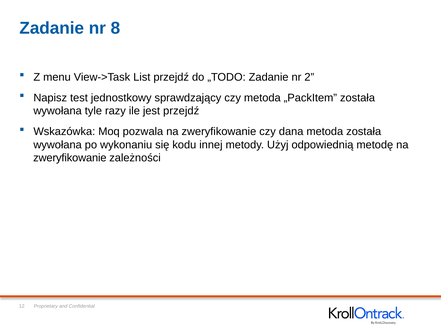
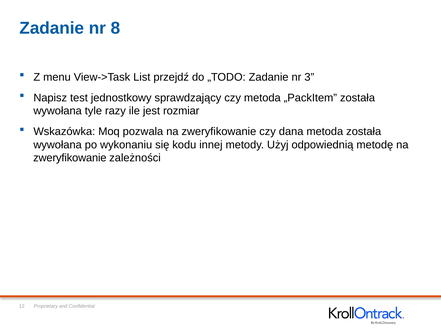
2: 2 -> 3
jest przejdź: przejdź -> rozmiar
